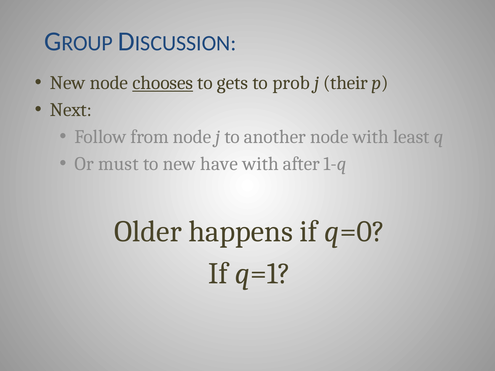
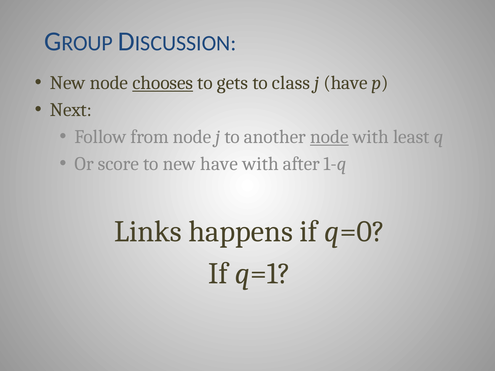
prob: prob -> class
j their: their -> have
node at (329, 137) underline: none -> present
must: must -> score
Older: Older -> Links
